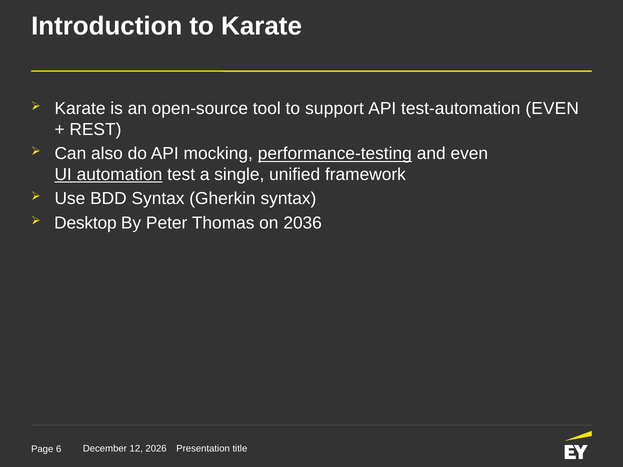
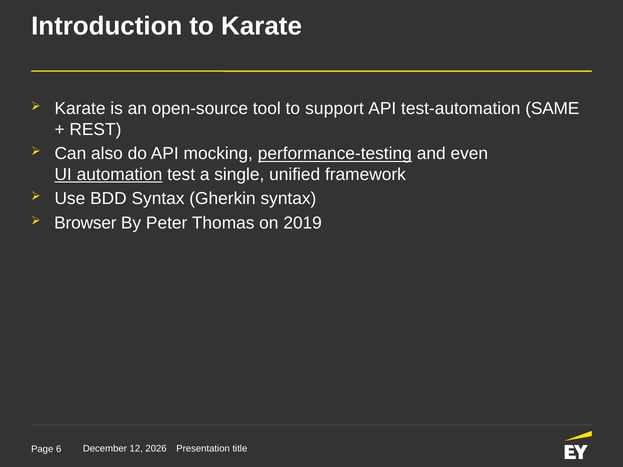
test-automation EVEN: EVEN -> SAME
Desktop: Desktop -> Browser
2036: 2036 -> 2019
